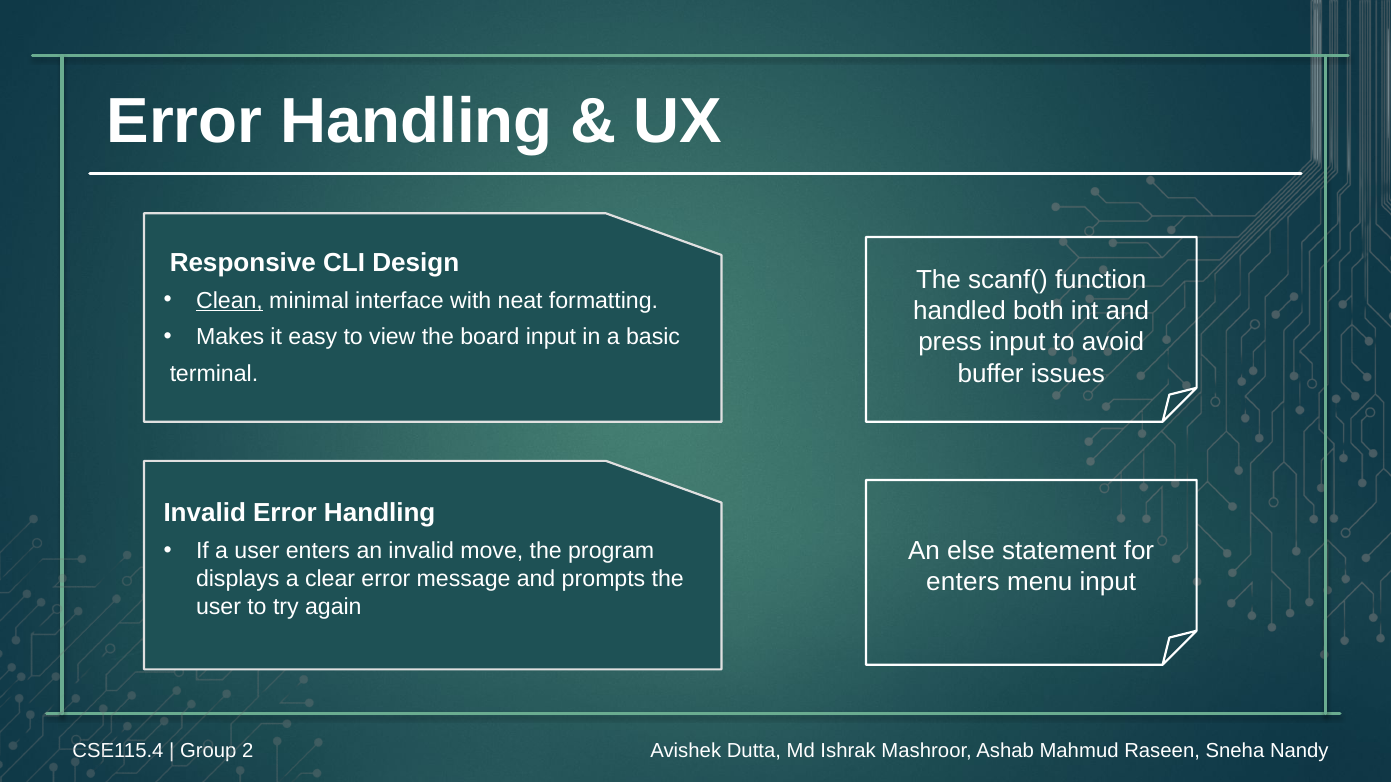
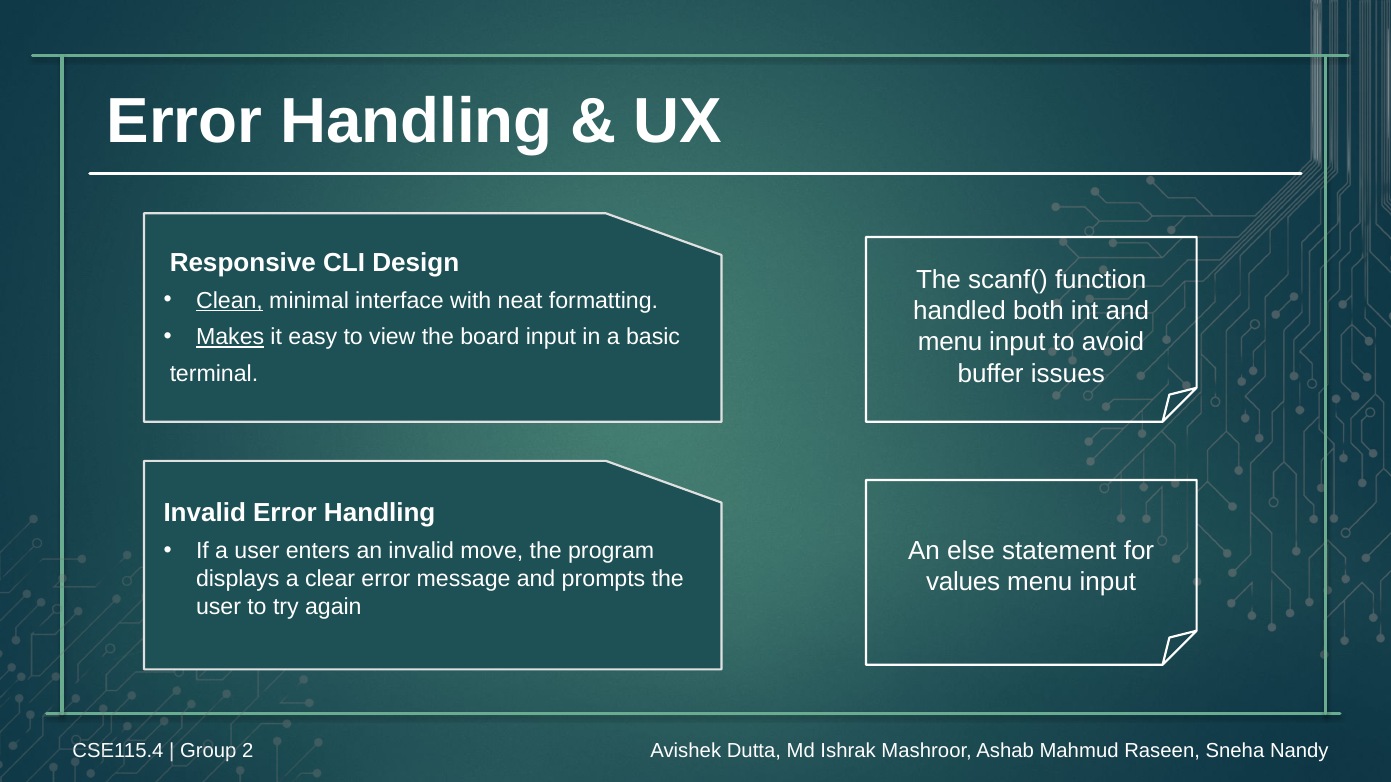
Makes underline: none -> present
press at (950, 343): press -> menu
enters at (963, 583): enters -> values
